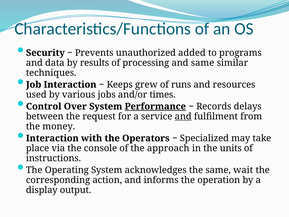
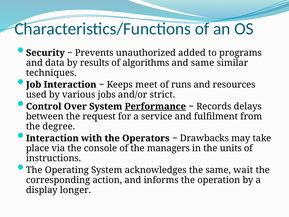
processing: processing -> algorithms
grew: grew -> meet
times: times -> strict
and at (183, 116) underline: present -> none
money: money -> degree
Specialized: Specialized -> Drawbacks
approach: approach -> managers
output: output -> longer
